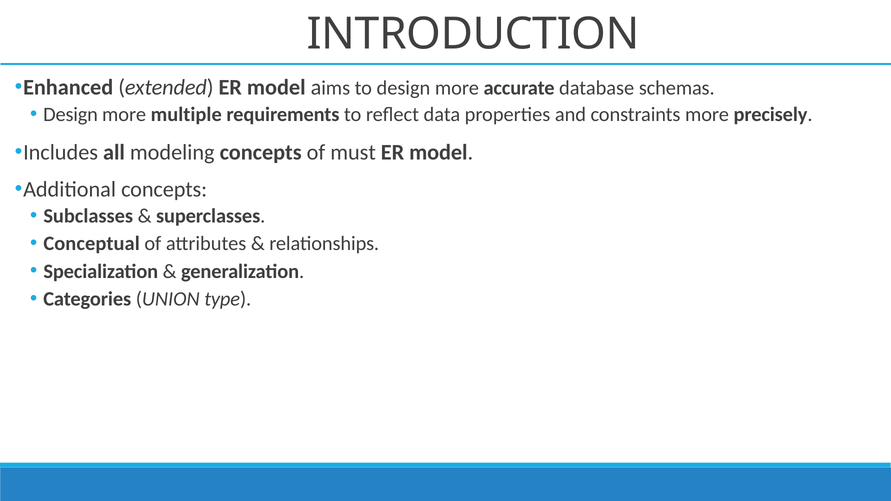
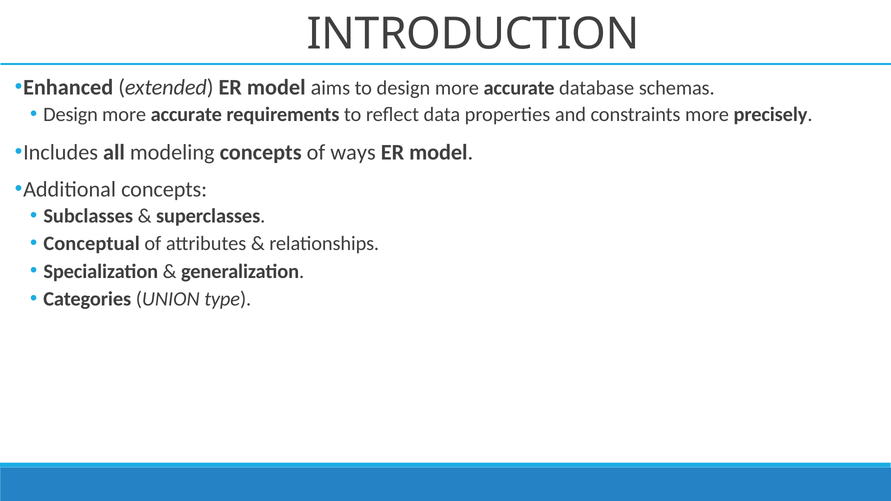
multiple at (186, 114): multiple -> accurate
must: must -> ways
